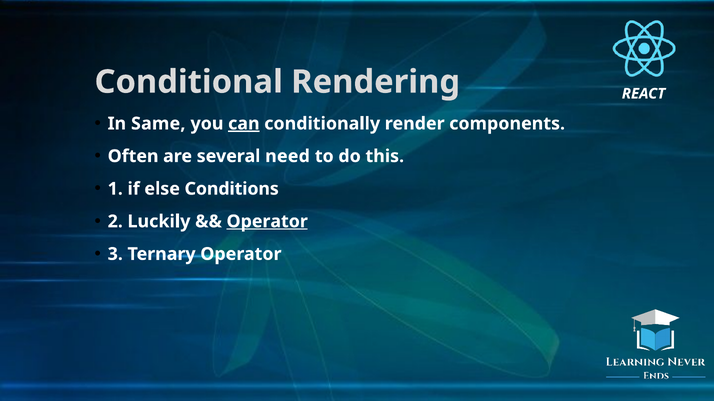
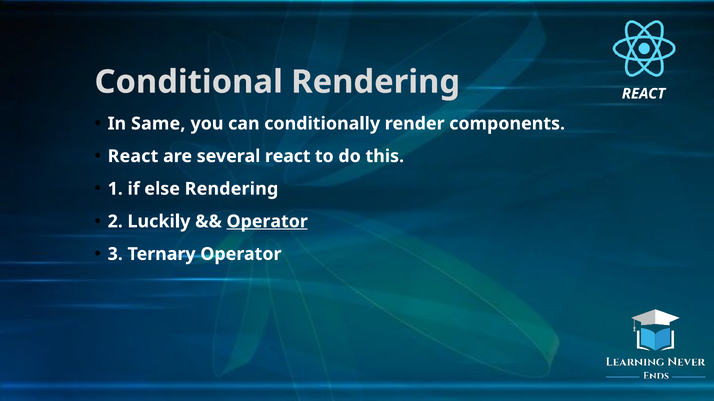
can underline: present -> none
Often at (133, 156): Often -> React
several need: need -> react
else Conditions: Conditions -> Rendering
